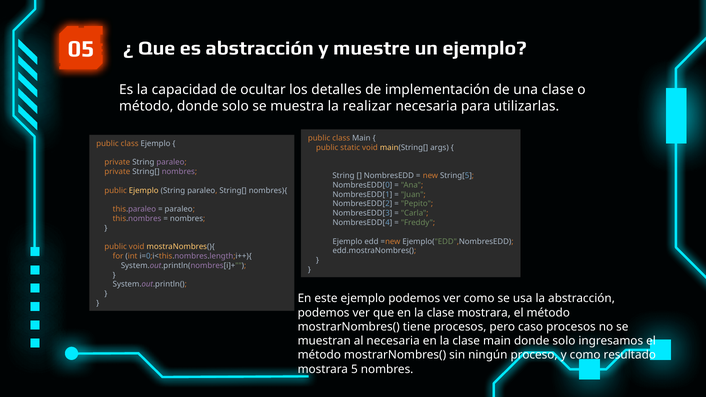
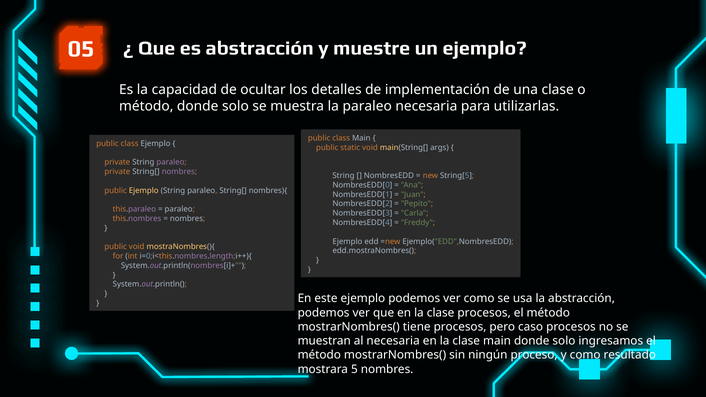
la realizar: realizar -> paraleo
clase mostrara: mostrara -> procesos
